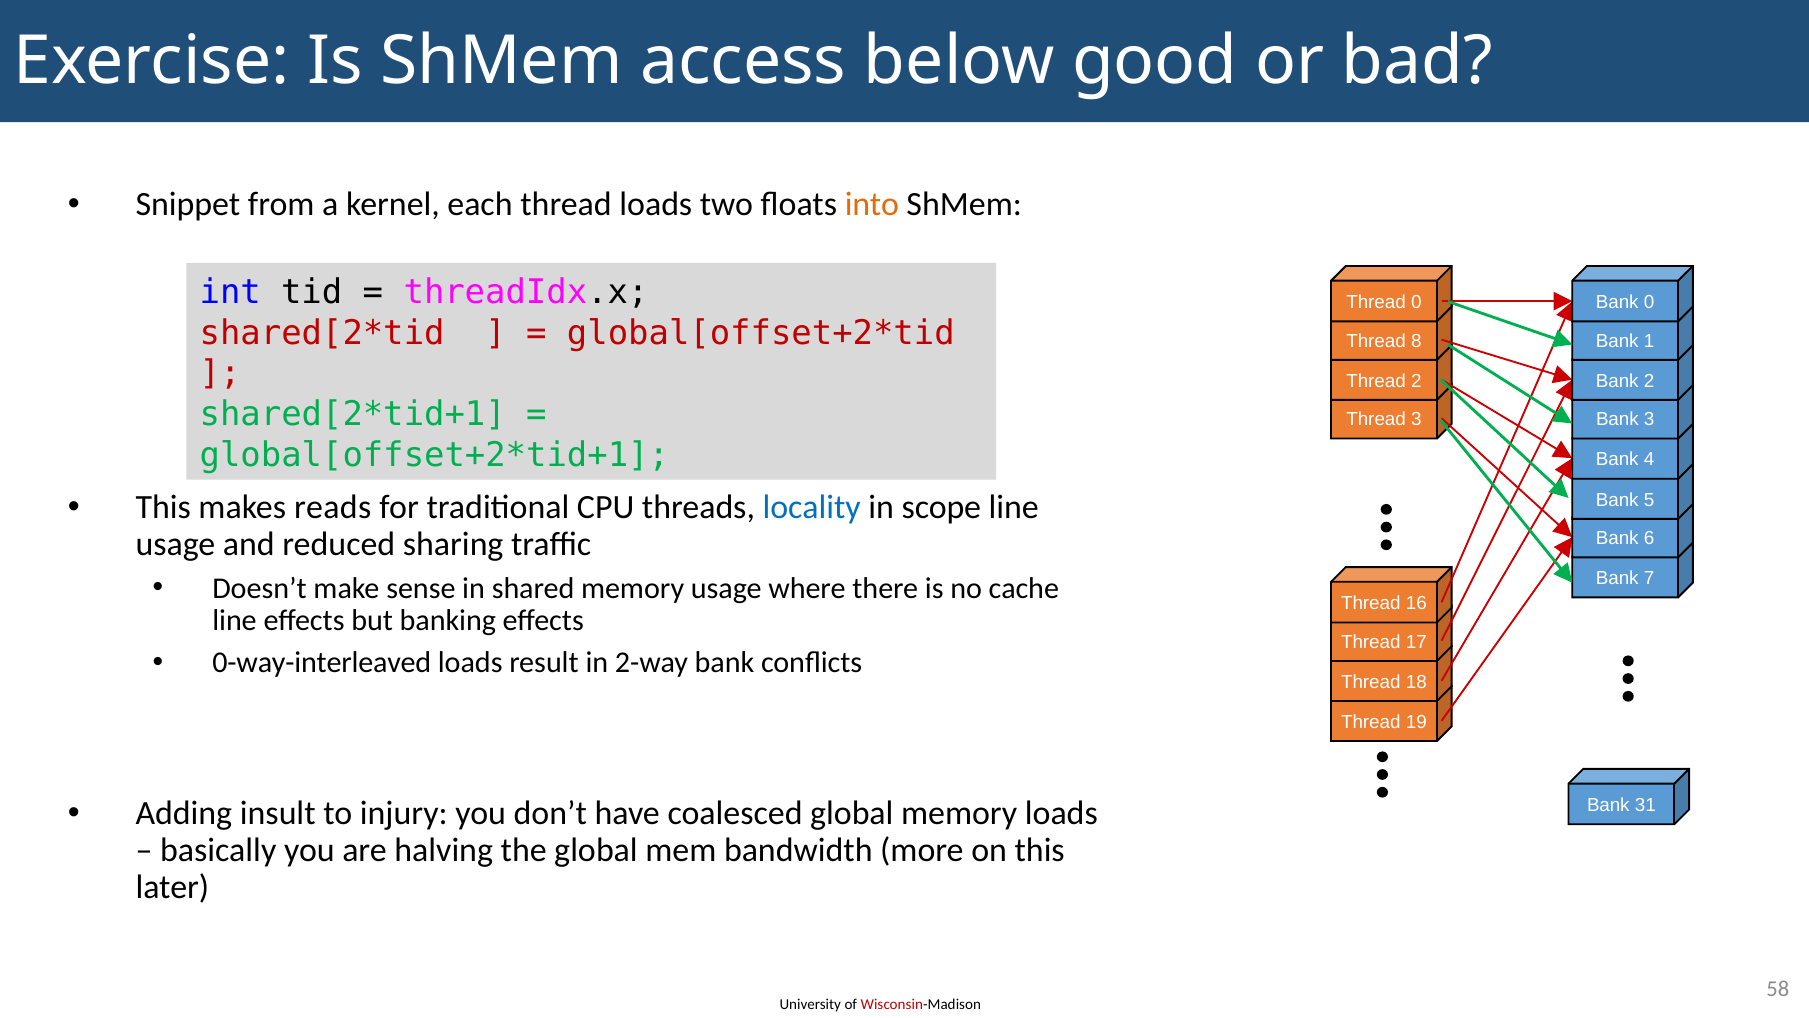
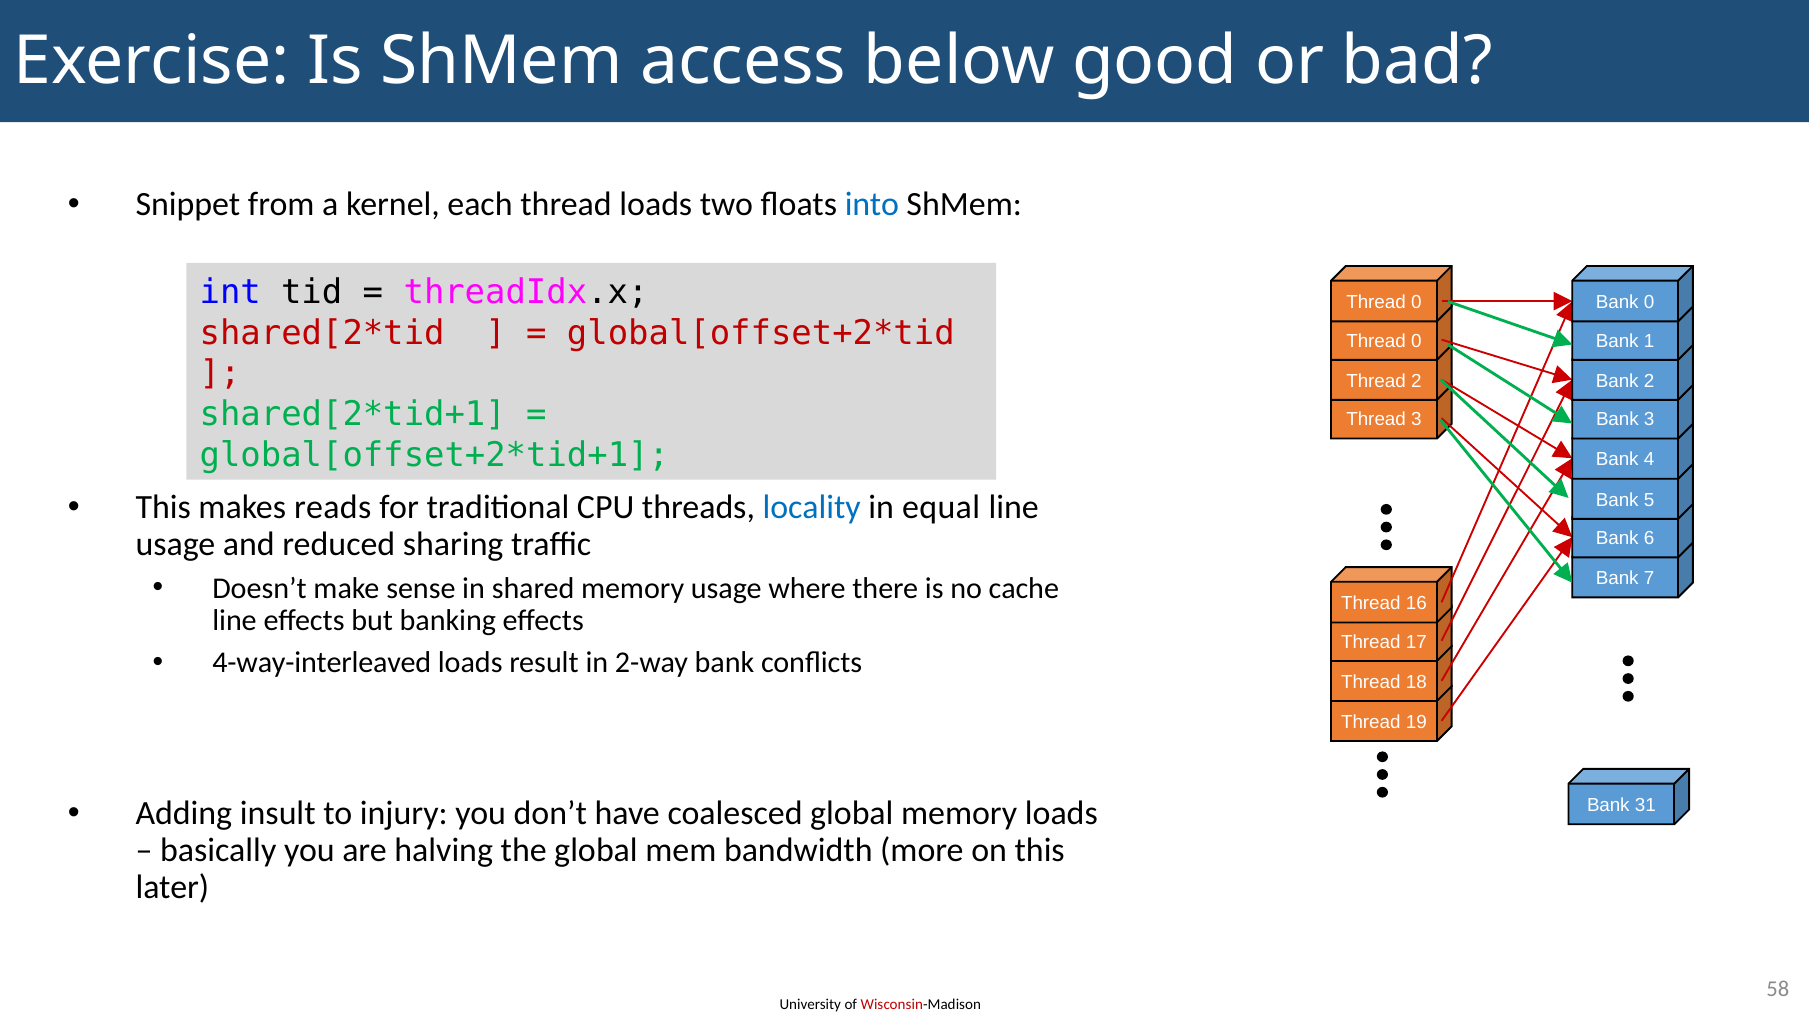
into colour: orange -> blue
8 at (1416, 341): 8 -> 0
scope: scope -> equal
0-way-interleaved: 0-way-interleaved -> 4-way-interleaved
